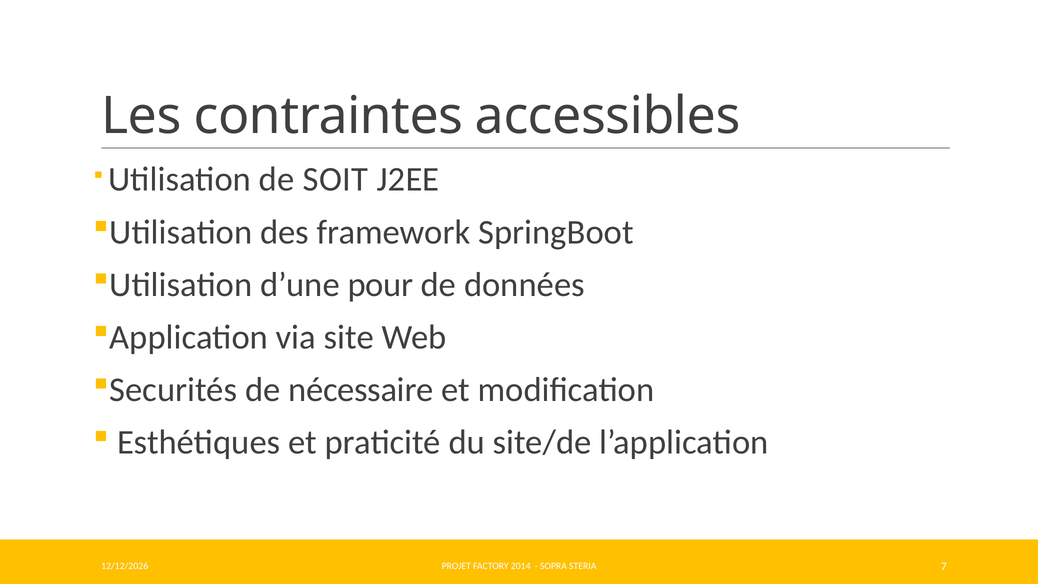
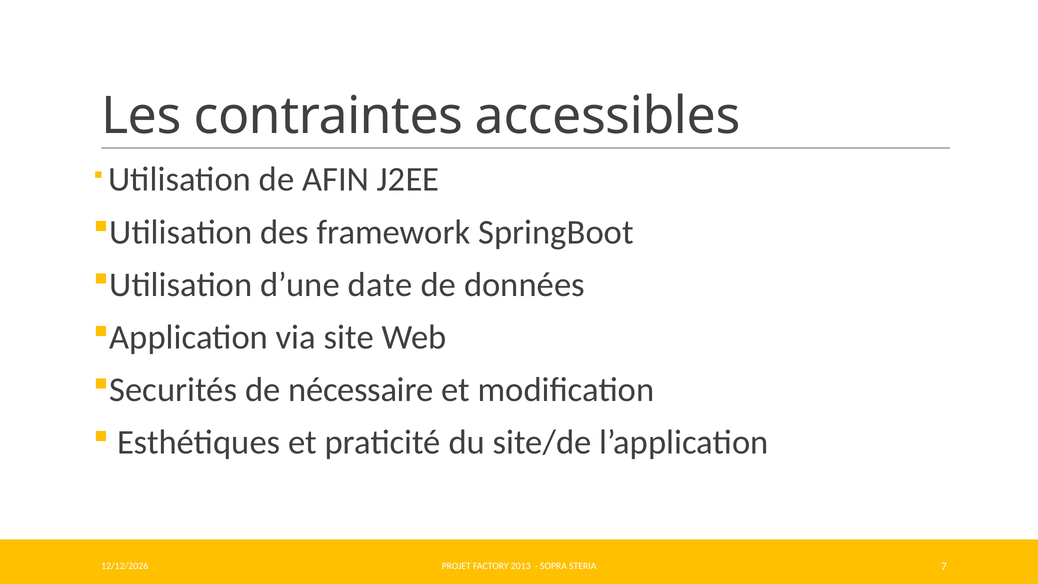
SOIT: SOIT -> AFIN
pour: pour -> date
2014: 2014 -> 2013
